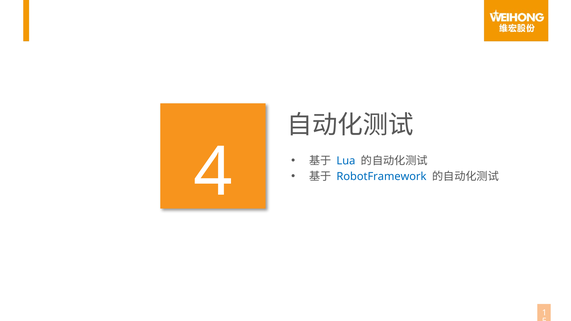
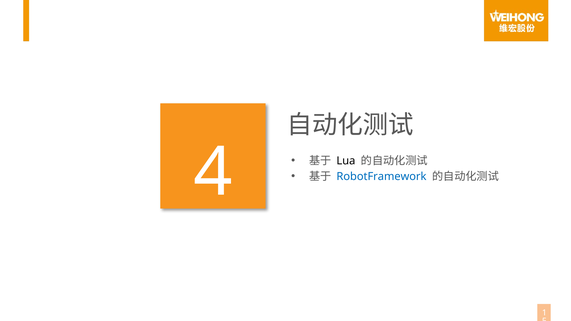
Lua colour: blue -> black
